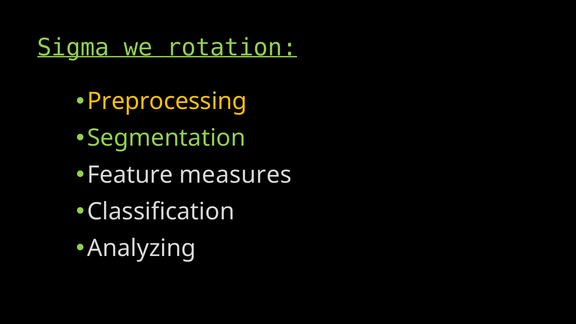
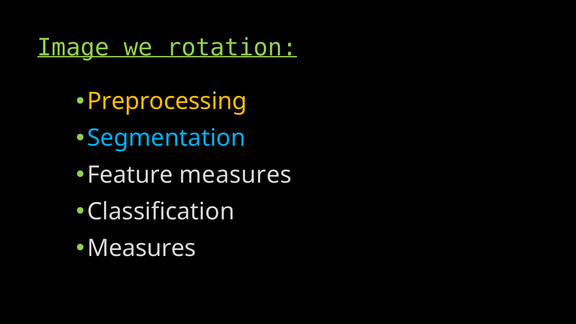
Sigma: Sigma -> Image
Segmentation colour: light green -> light blue
Analyzing at (142, 248): Analyzing -> Measures
